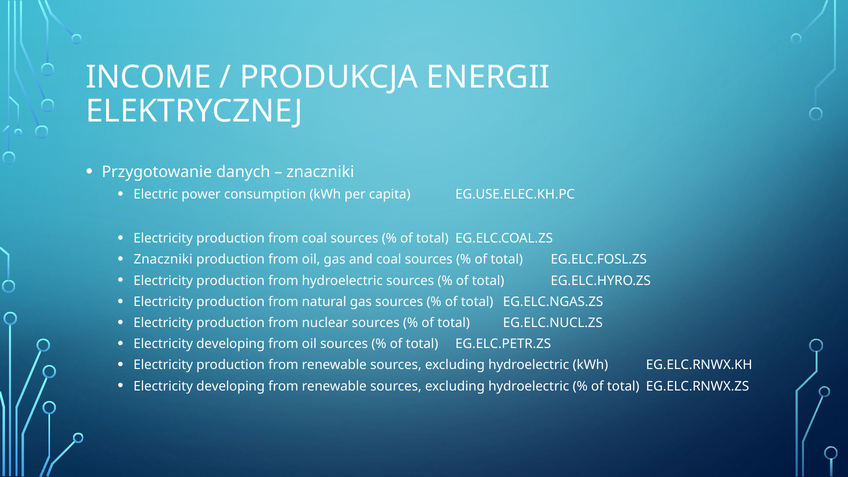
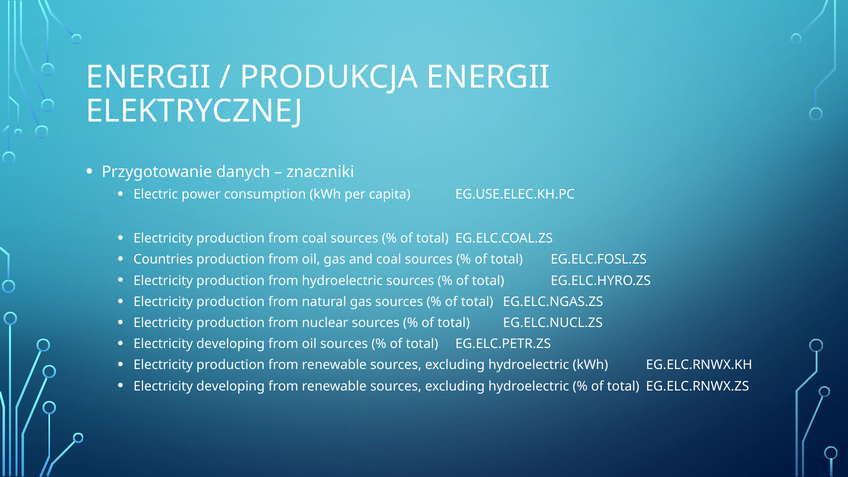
INCOME at (149, 77): INCOME -> ENERGII
Znaczniki at (163, 260): Znaczniki -> Countries
